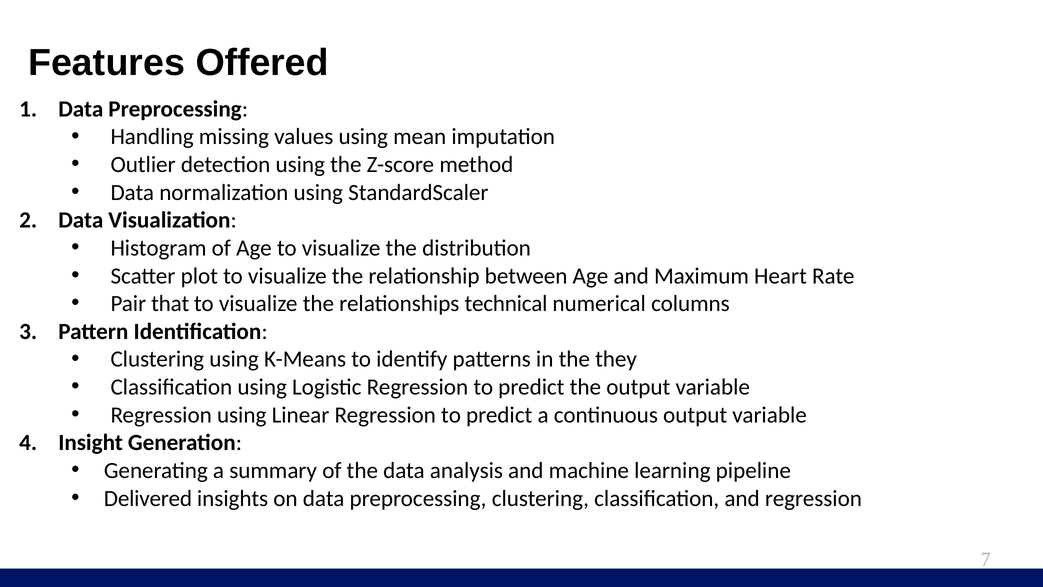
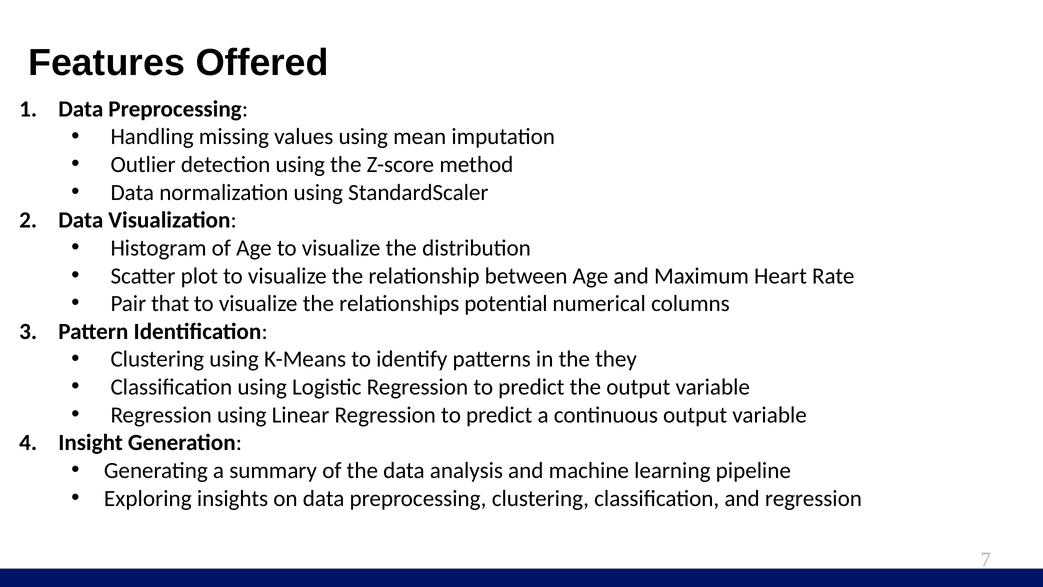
technical: technical -> potential
Delivered: Delivered -> Exploring
